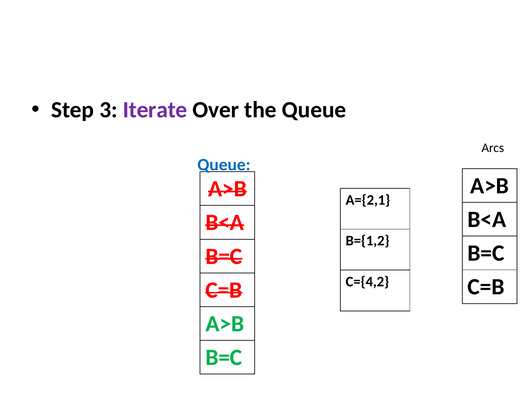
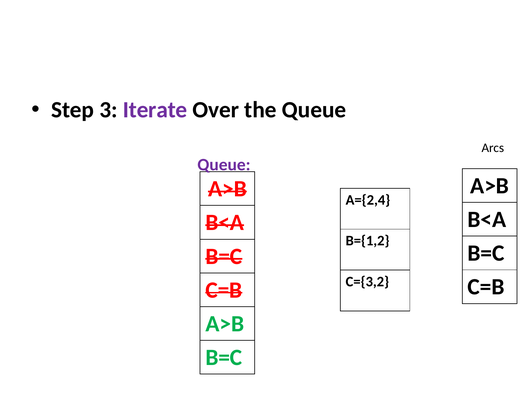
Queue at (224, 165) colour: blue -> purple
A={2,1: A={2,1 -> A={2,4
C={4,2: C={4,2 -> C={3,2
